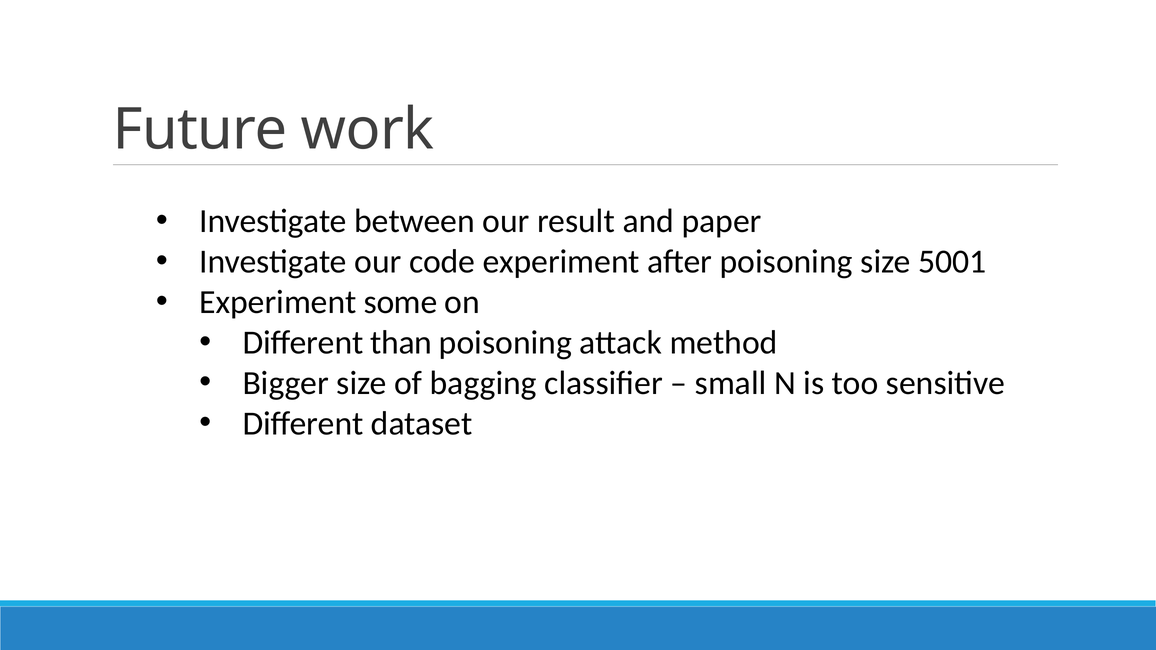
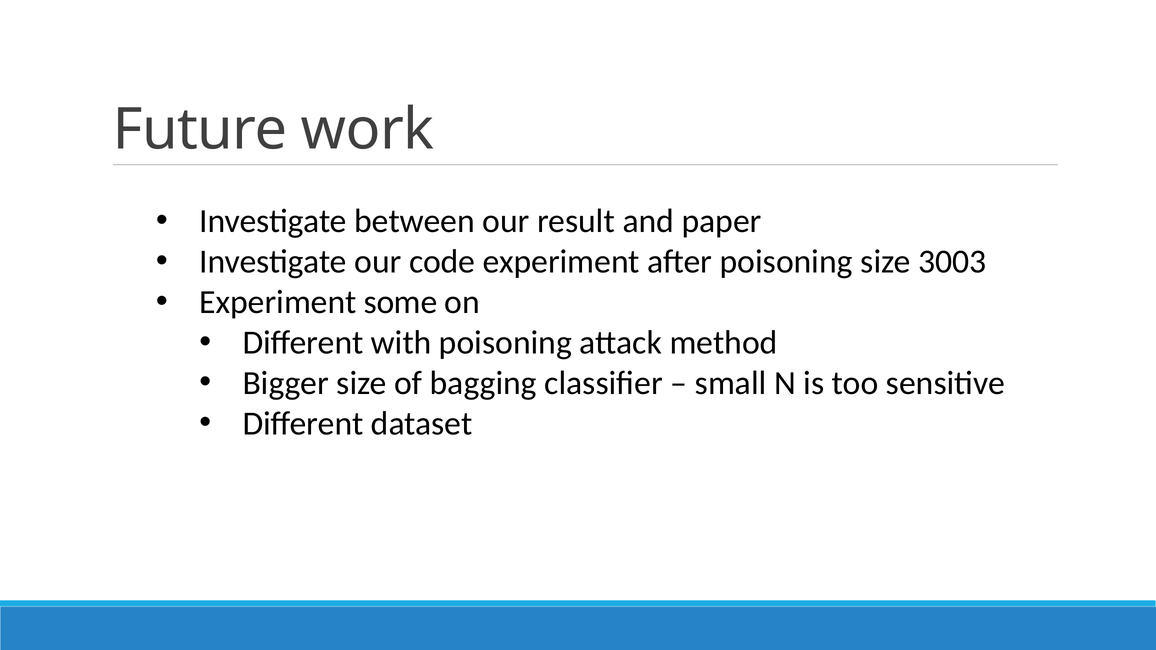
5001: 5001 -> 3003
than: than -> with
